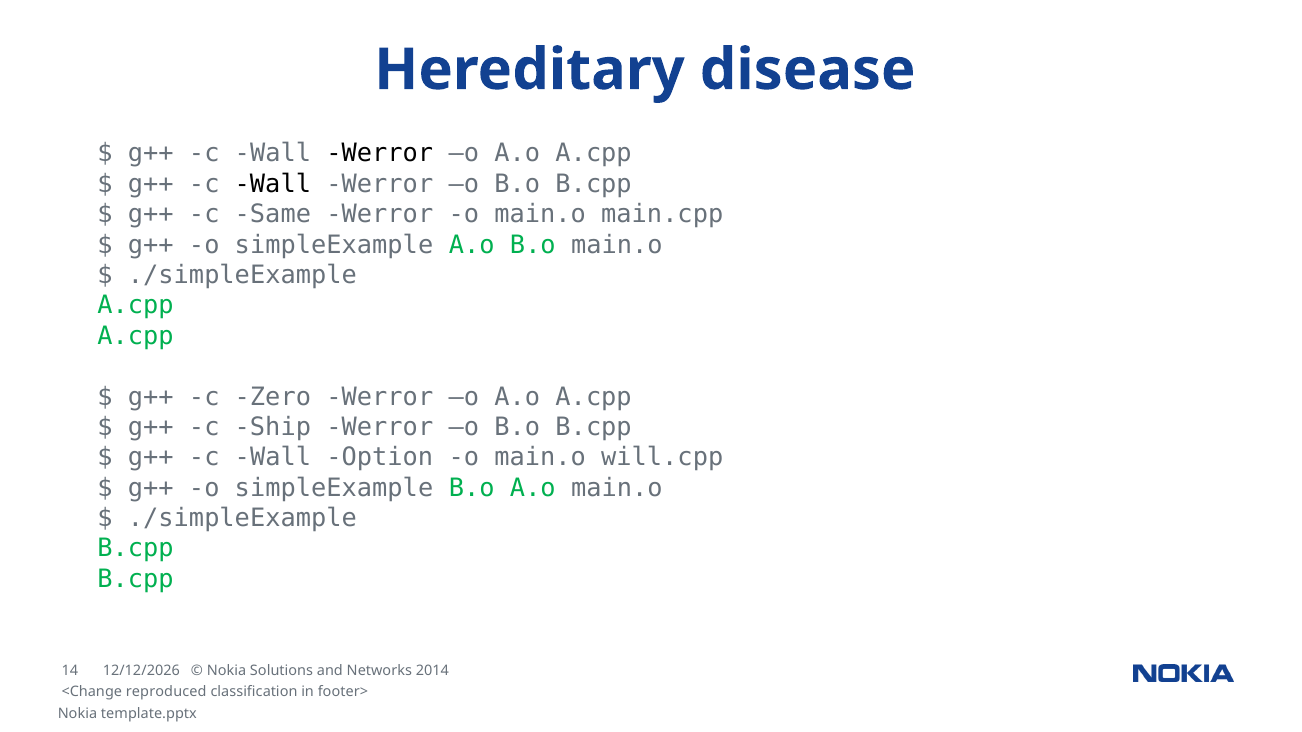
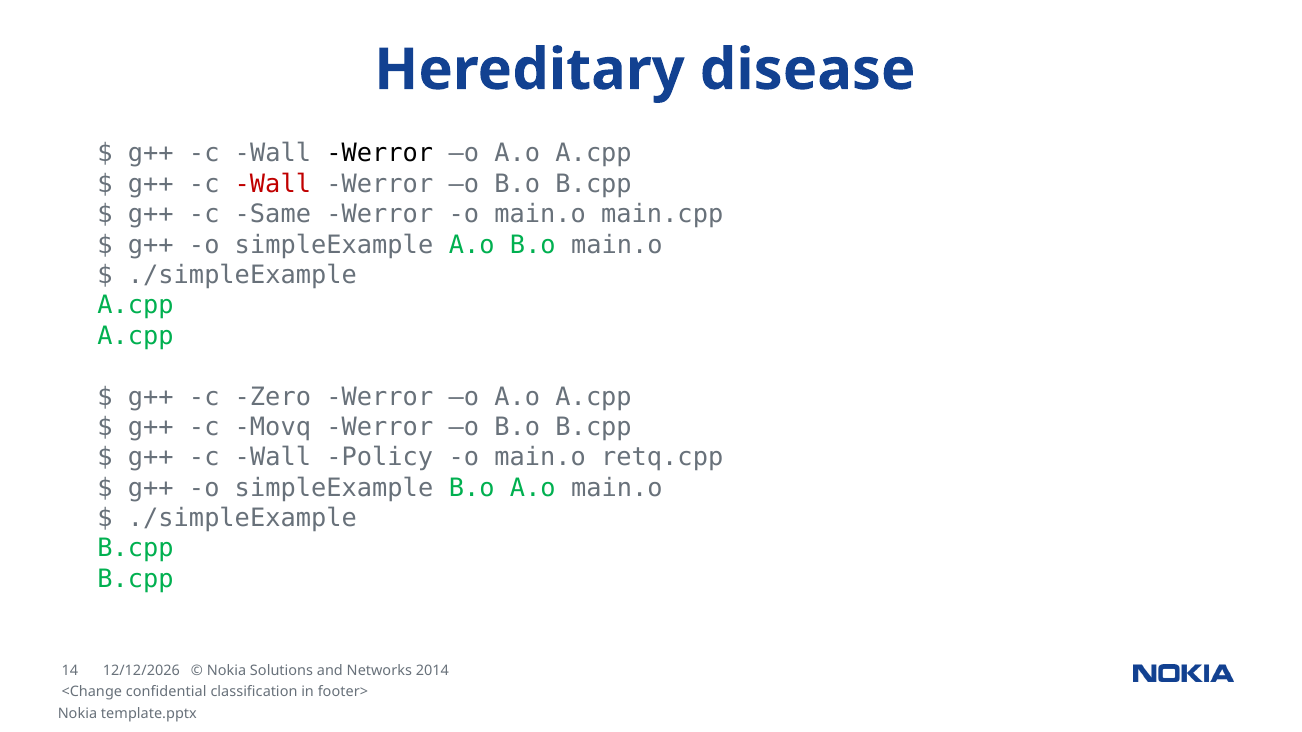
Wall at (273, 184) colour: black -> red
Ship: Ship -> Movq
Option: Option -> Policy
will.cpp: will.cpp -> retq.cpp
reproduced: reproduced -> confidential
